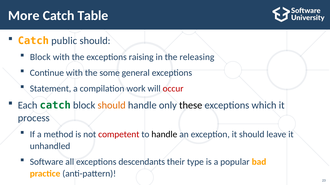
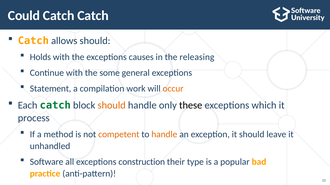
More: More -> Could
Catch Table: Table -> Catch
public: public -> allows
Block at (40, 57): Block -> Holds
raising: raising -> causes
occur colour: red -> orange
competent colour: red -> orange
handle at (164, 135) colour: black -> orange
descendants: descendants -> construction
